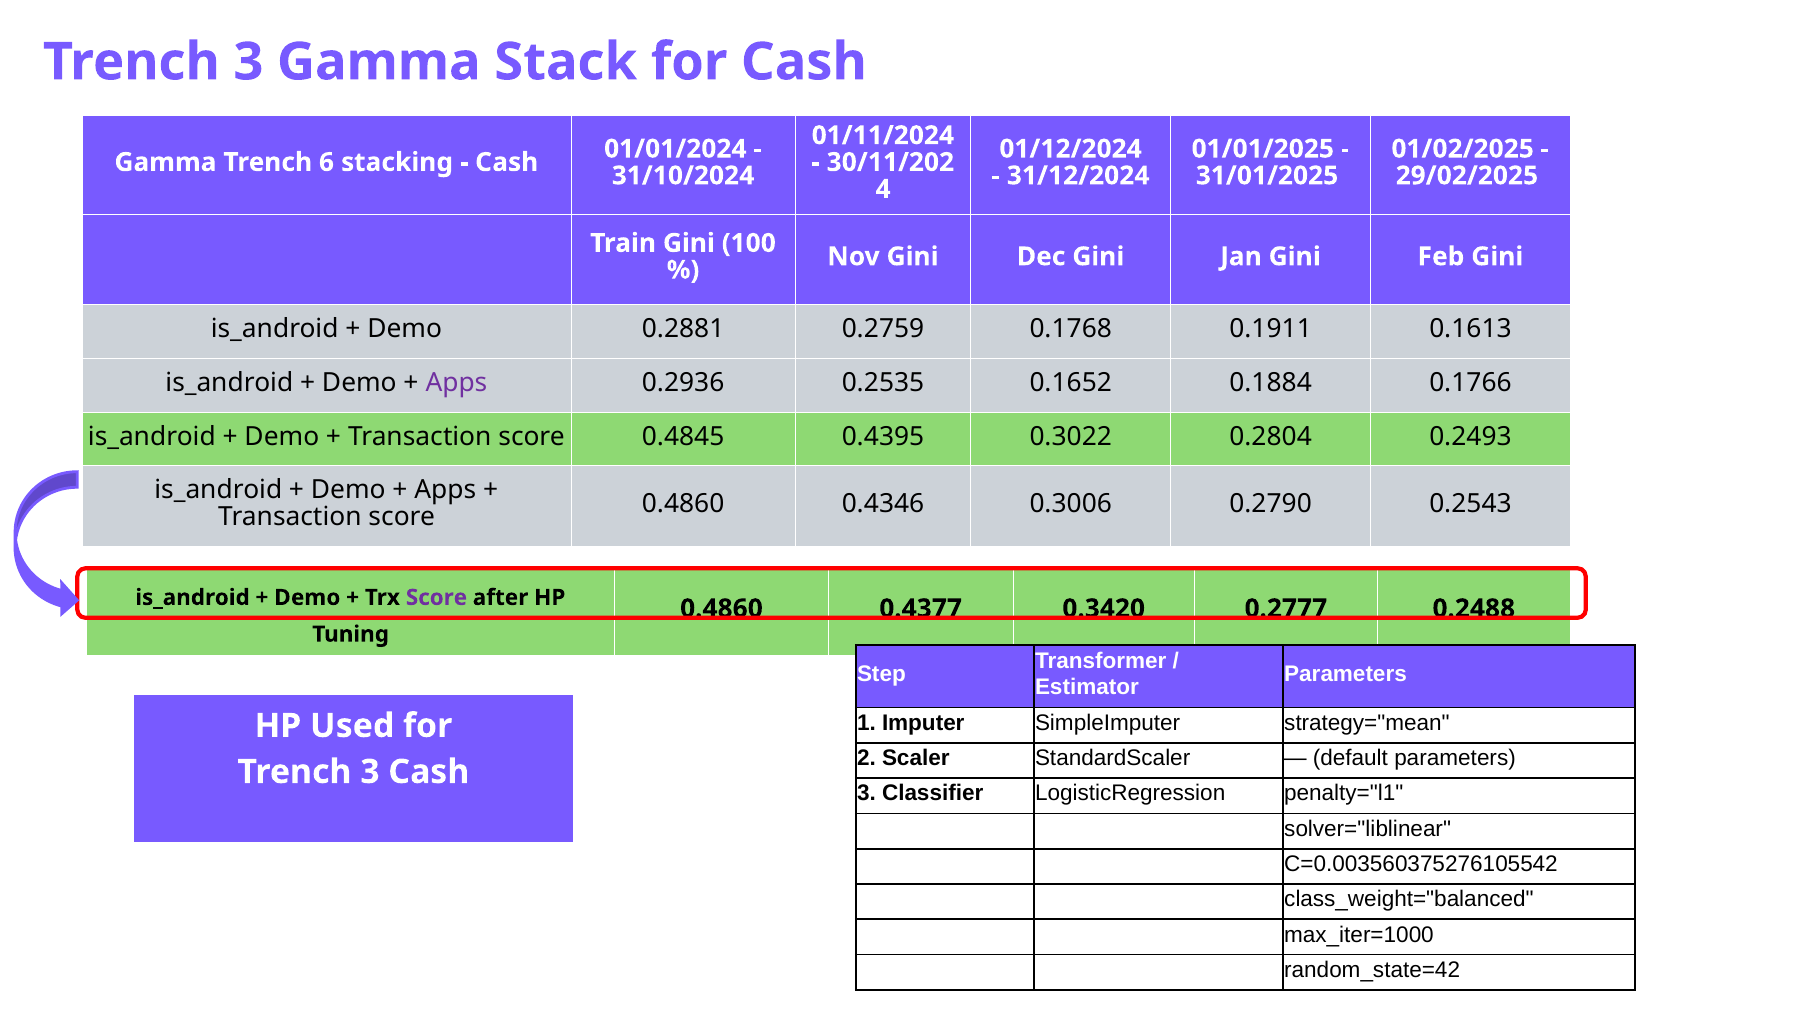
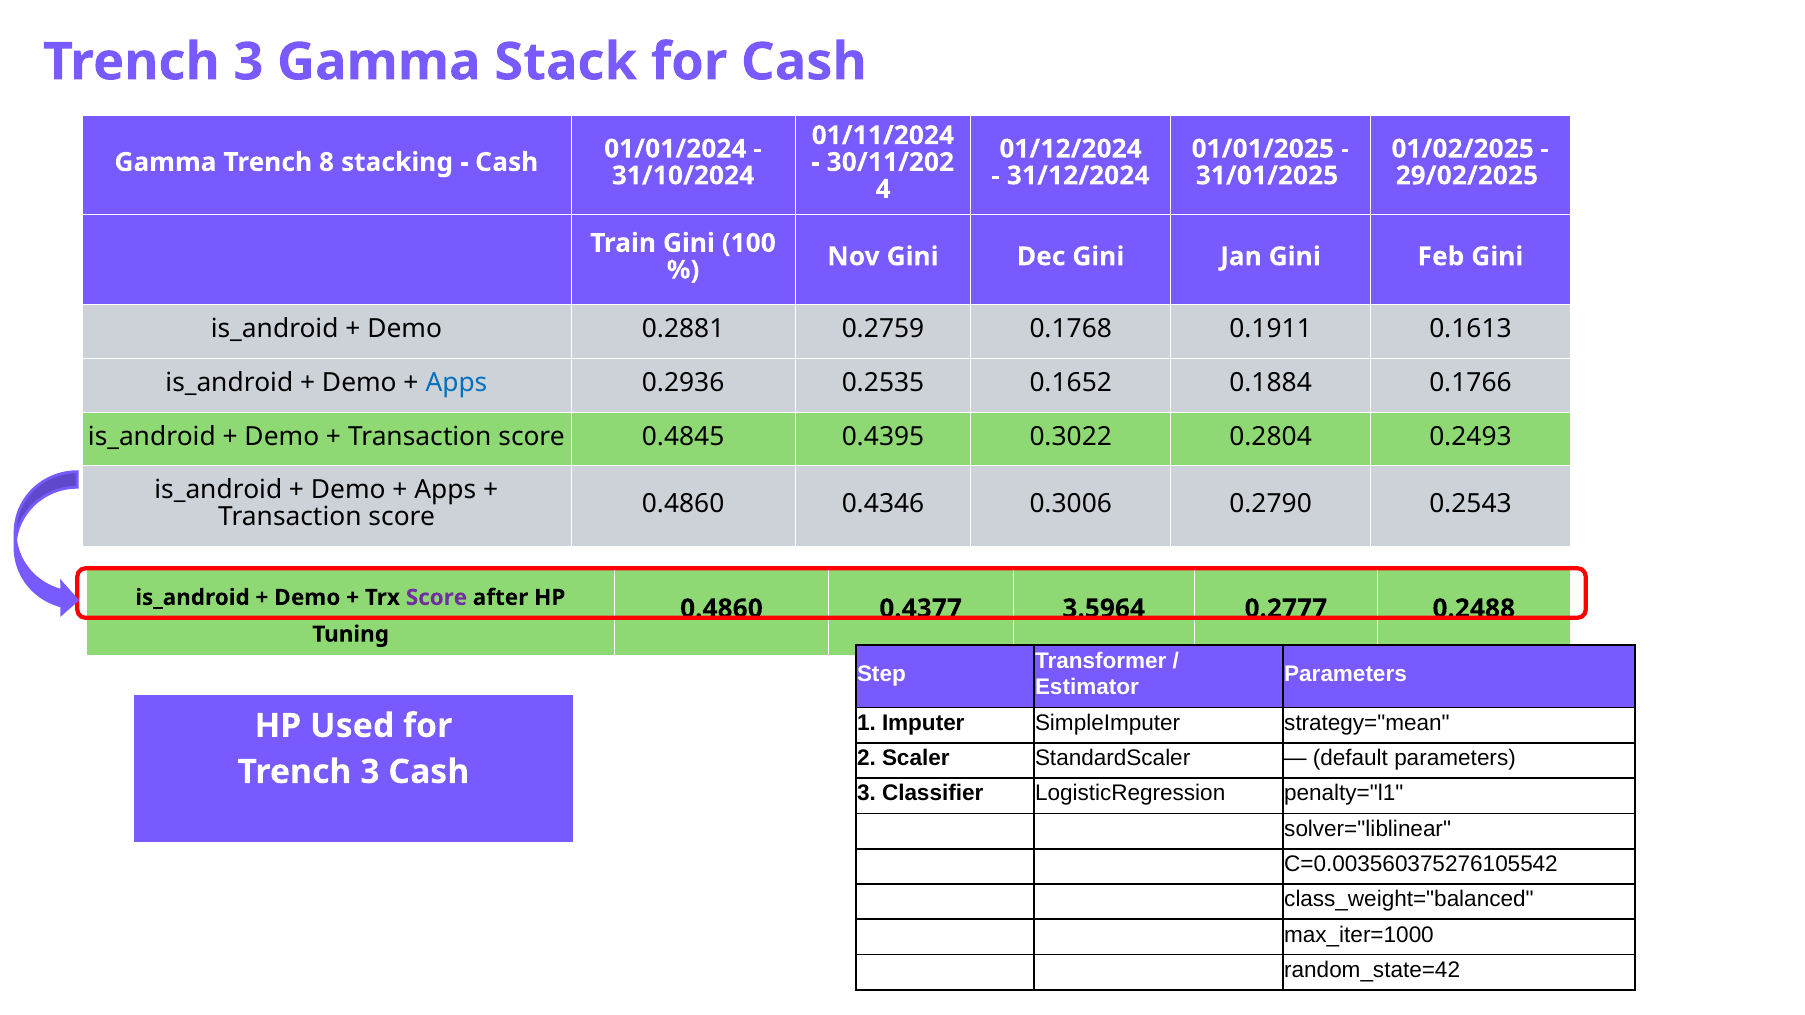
6: 6 -> 8
Apps at (456, 383) colour: purple -> blue
0.3420: 0.3420 -> 3.5964
